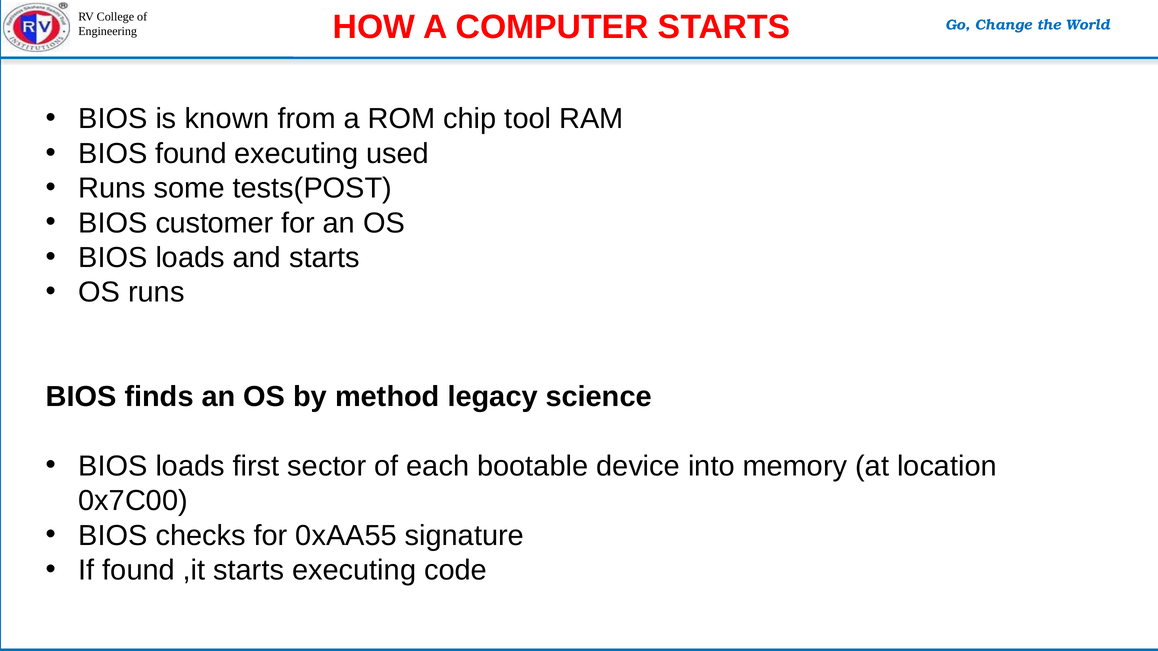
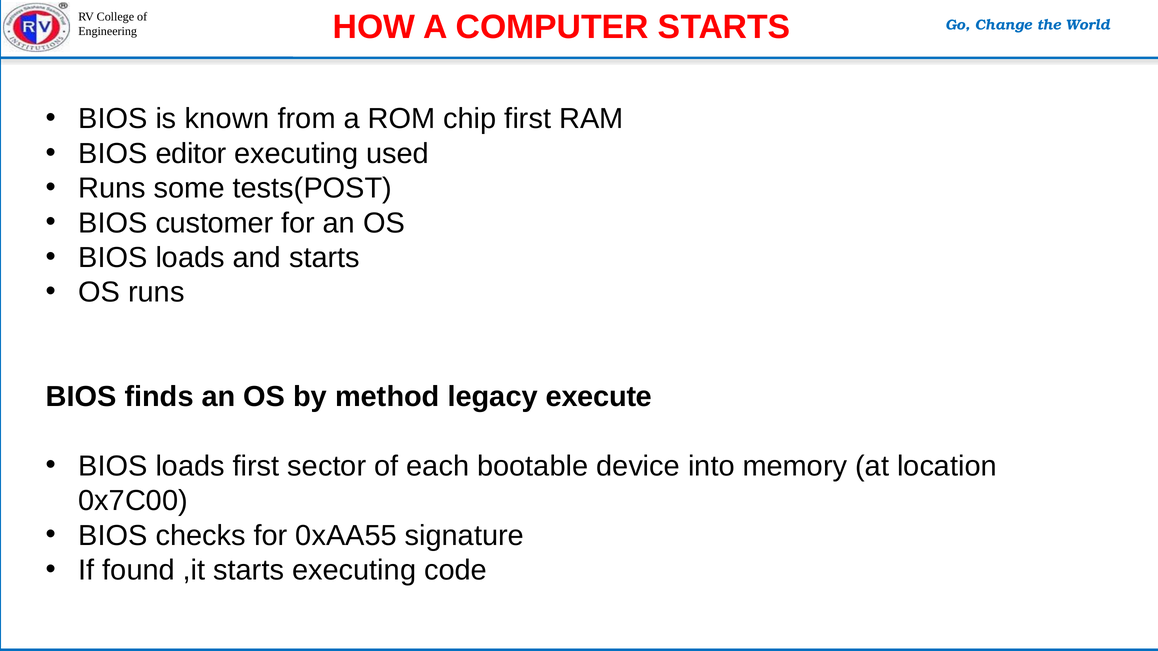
chip tool: tool -> first
BIOS found: found -> editor
science: science -> execute
